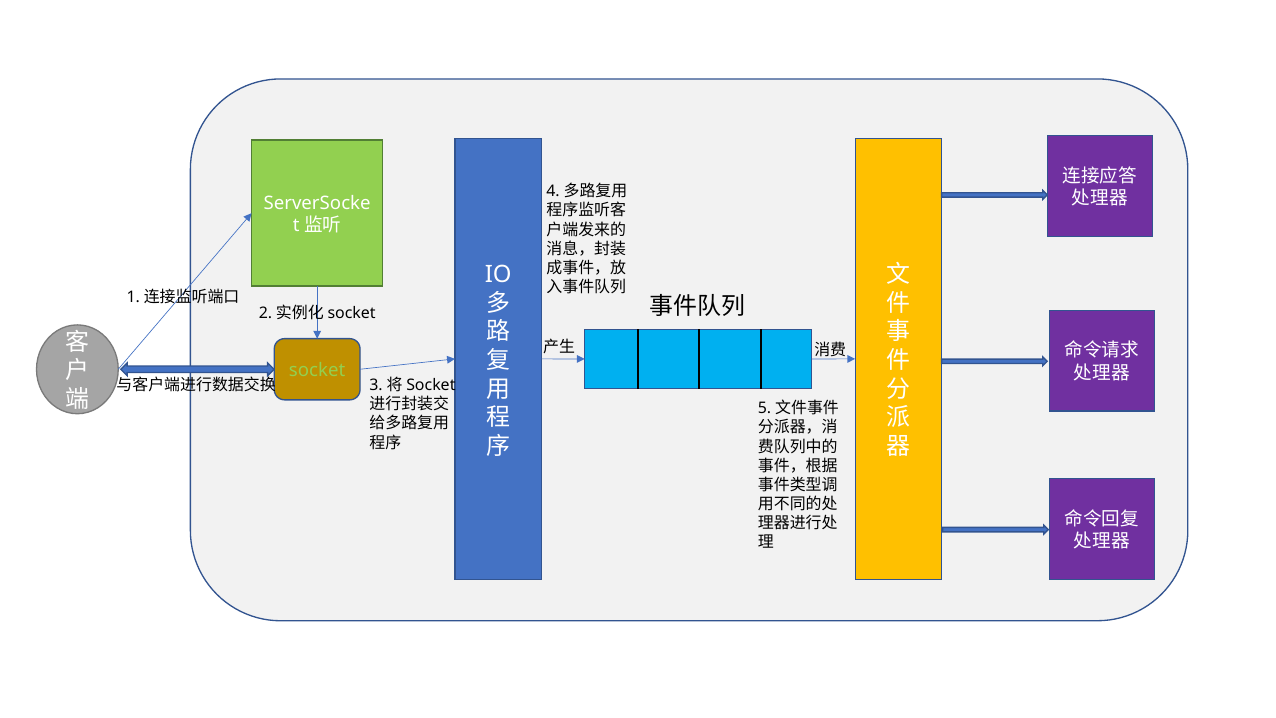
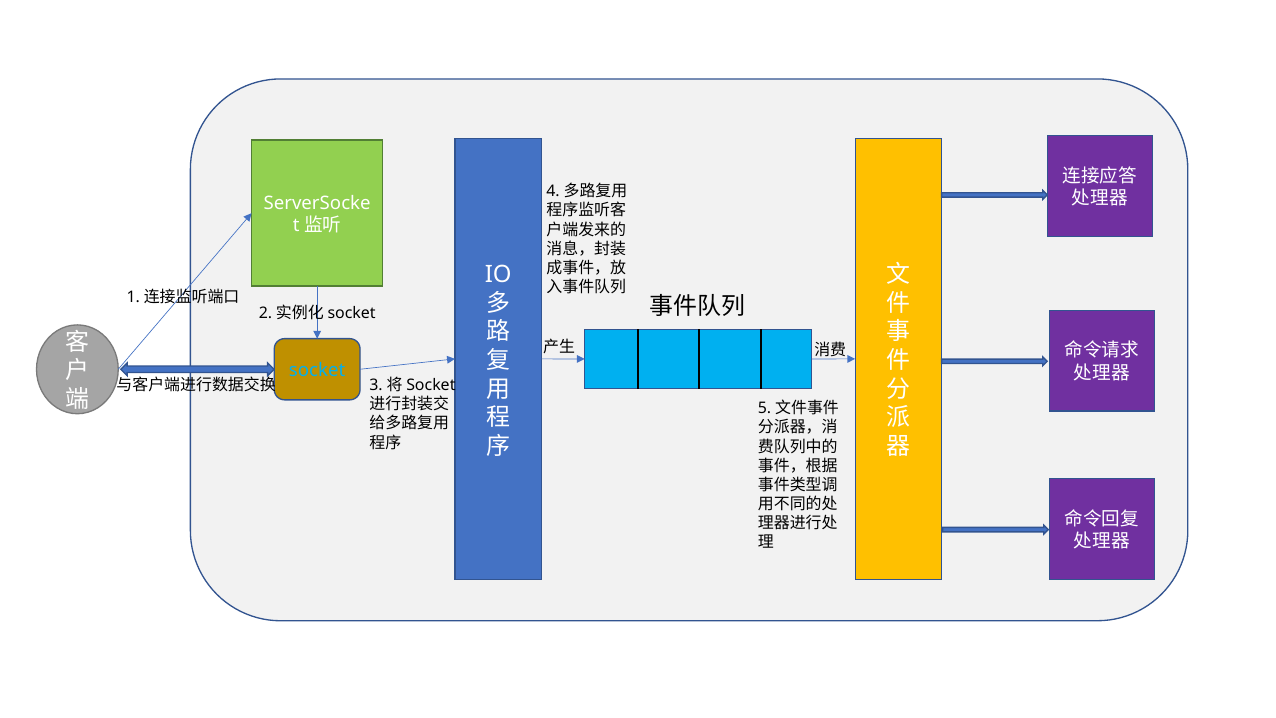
socket colour: light green -> light blue
